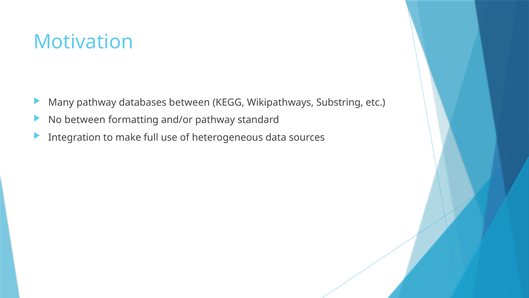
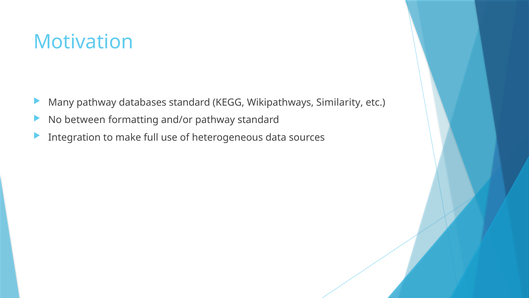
databases between: between -> standard
Substring: Substring -> Similarity
